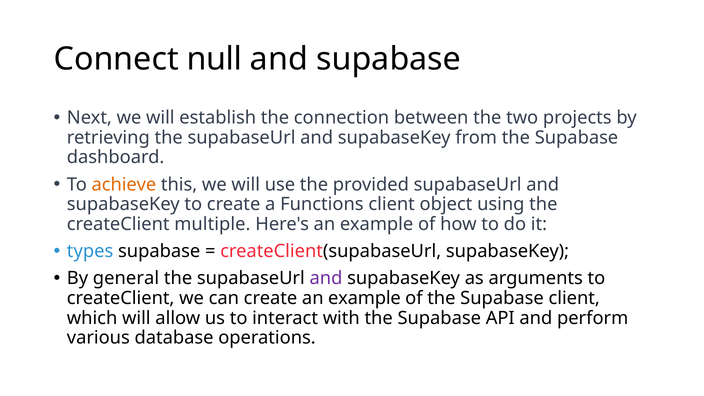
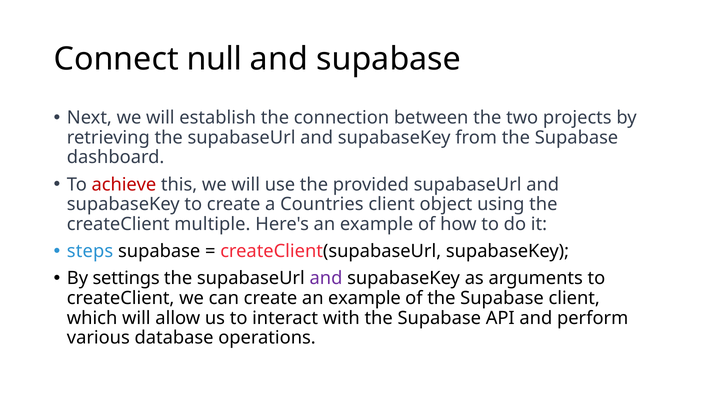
achieve colour: orange -> red
Functions: Functions -> Countries
types: types -> steps
general: general -> settings
